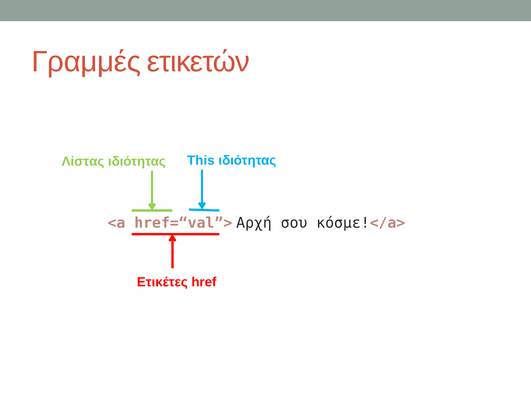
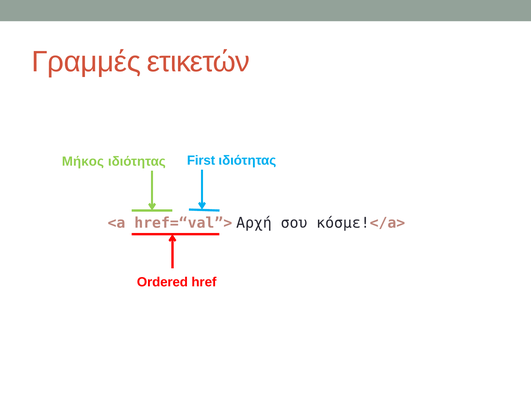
Λίστας: Λίστας -> Μήκος
This: This -> First
Ετικέτες: Ετικέτες -> Ordered
